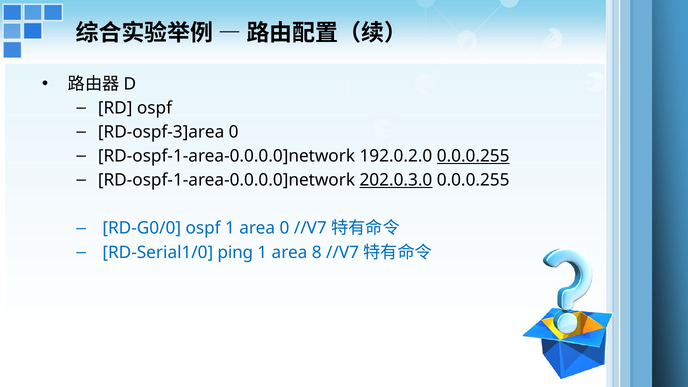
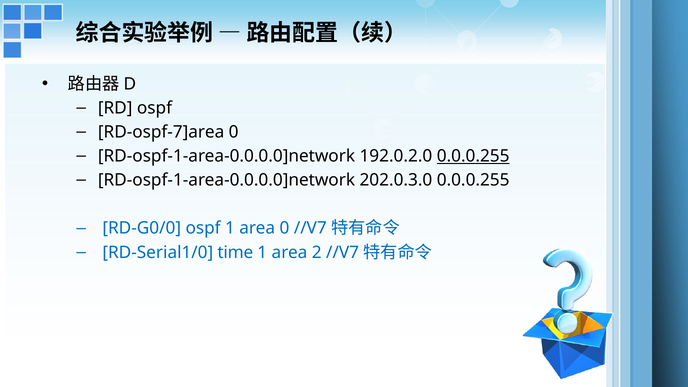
RD-ospf-3]area: RD-ospf-3]area -> RD-ospf-7]area
202.0.3.0 underline: present -> none
ping: ping -> time
8: 8 -> 2
